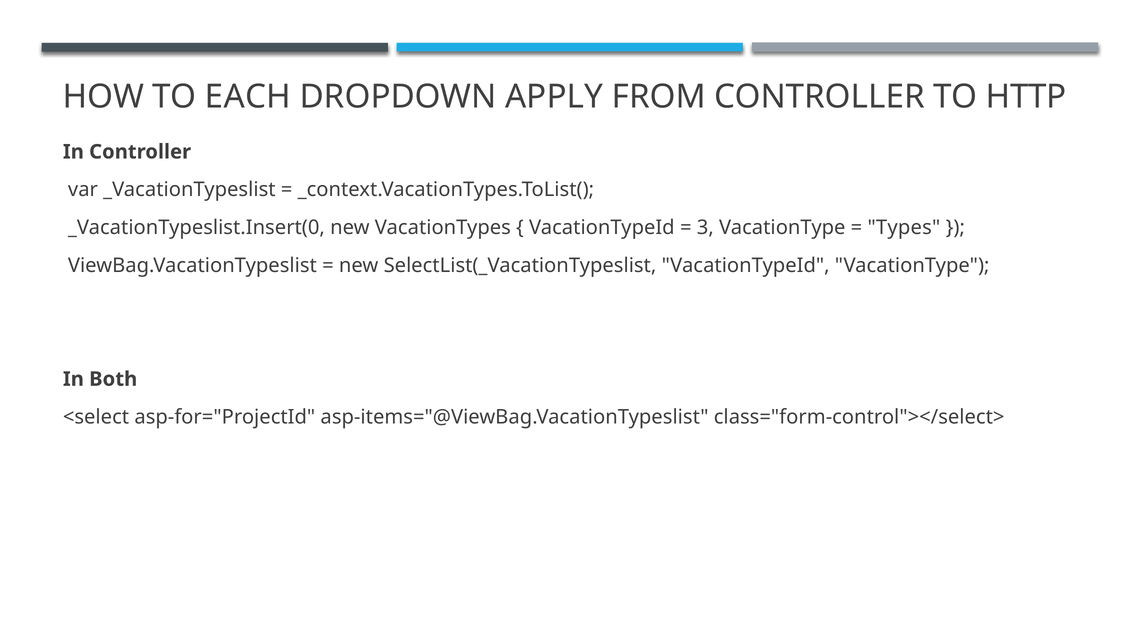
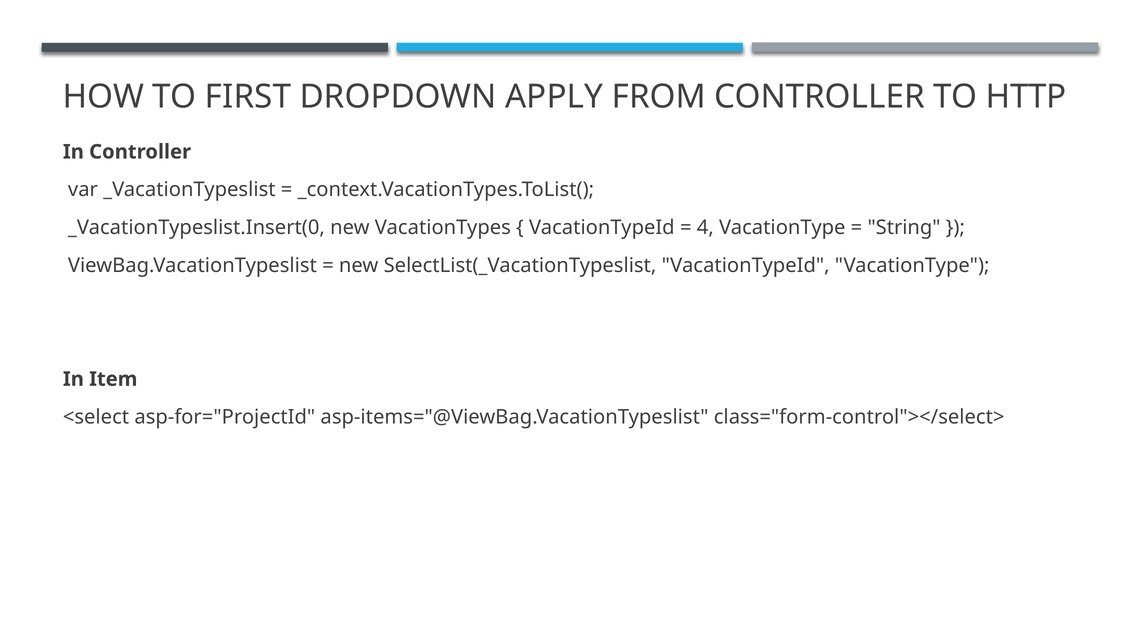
EACH: EACH -> FIRST
3: 3 -> 4
Types: Types -> String
Both: Both -> Item
